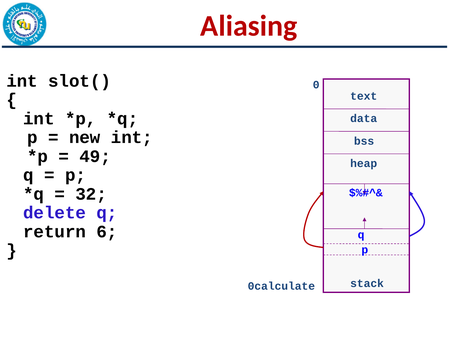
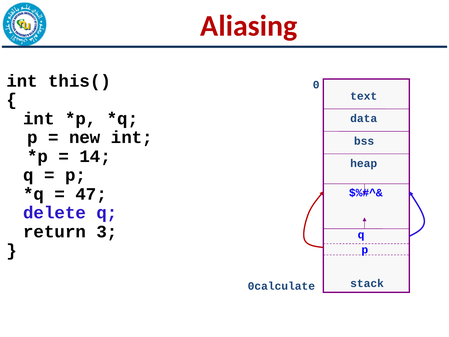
slot(: slot( -> this(
49: 49 -> 14
32: 32 -> 47
6: 6 -> 3
